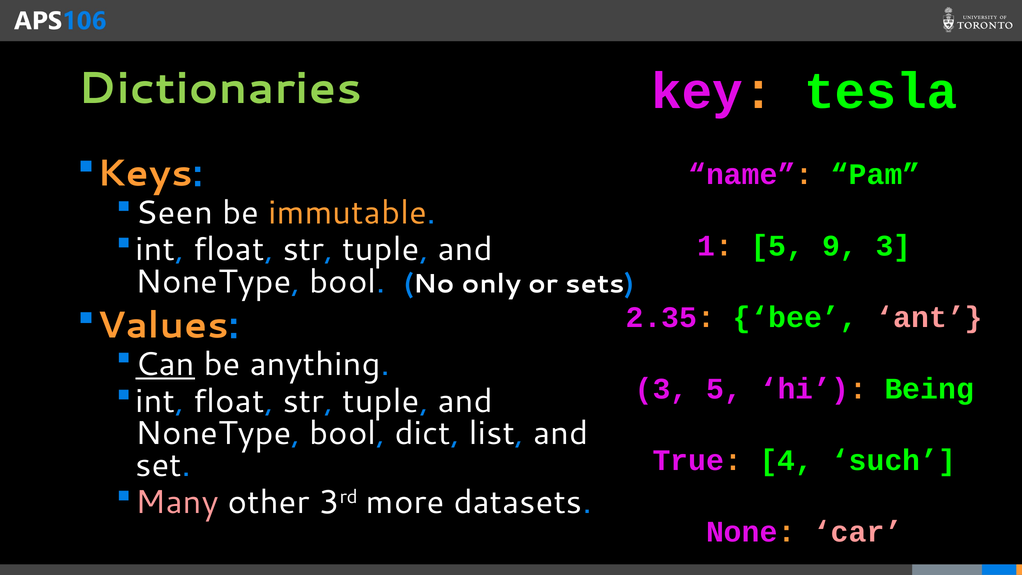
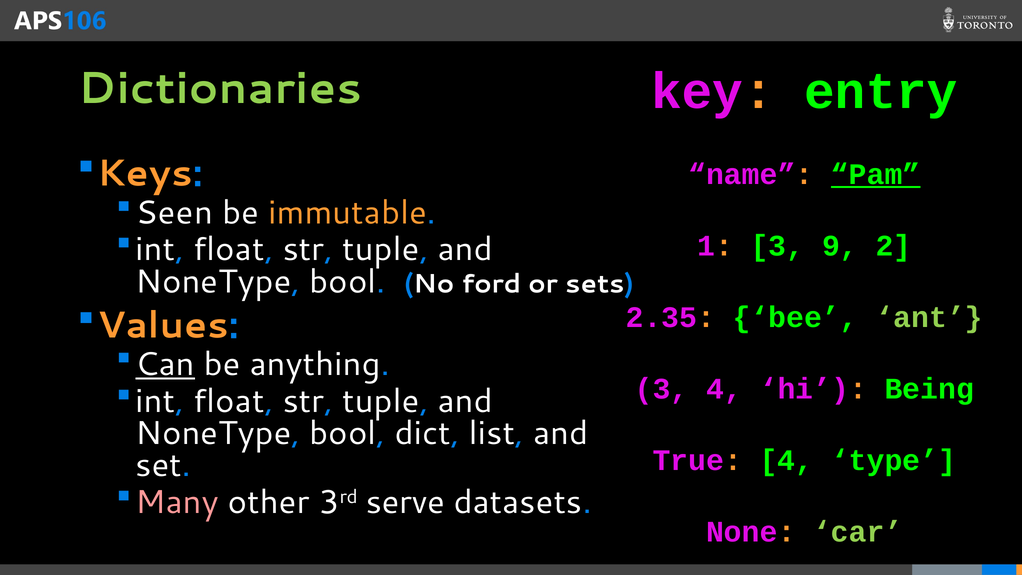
tesla: tesla -> entry
Pam underline: none -> present
1 5: 5 -> 3
9 3: 3 -> 2
only: only -> ford
ant colour: pink -> light green
3 5: 5 -> 4
such: such -> type
more: more -> serve
car colour: pink -> light green
